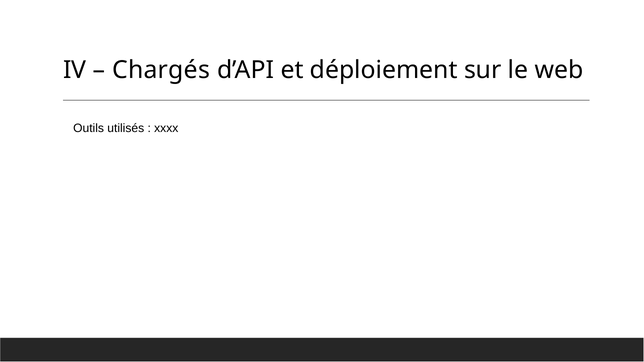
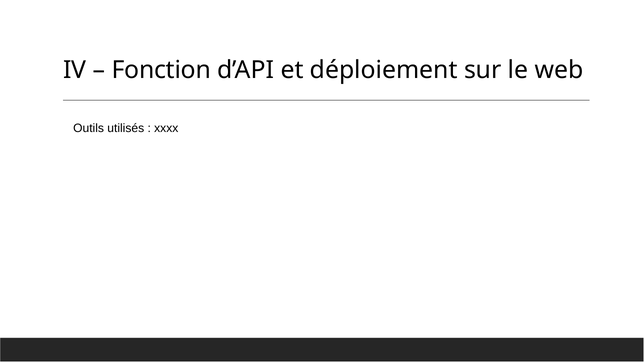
Chargés: Chargés -> Fonction
